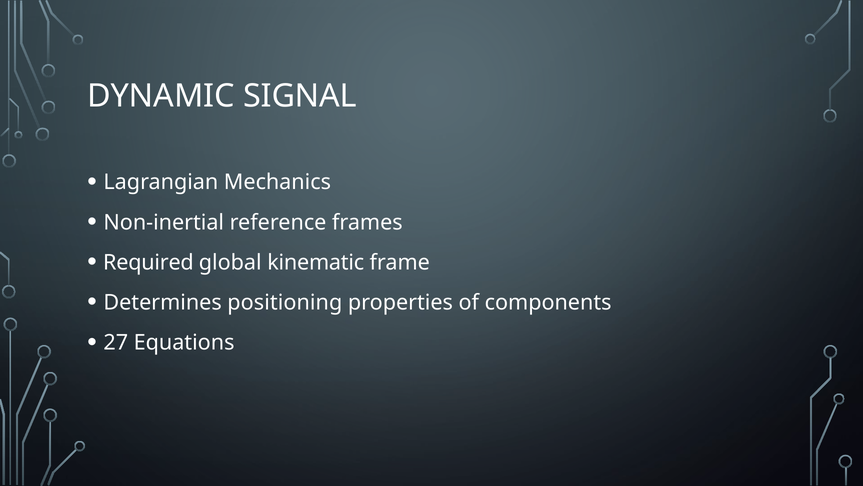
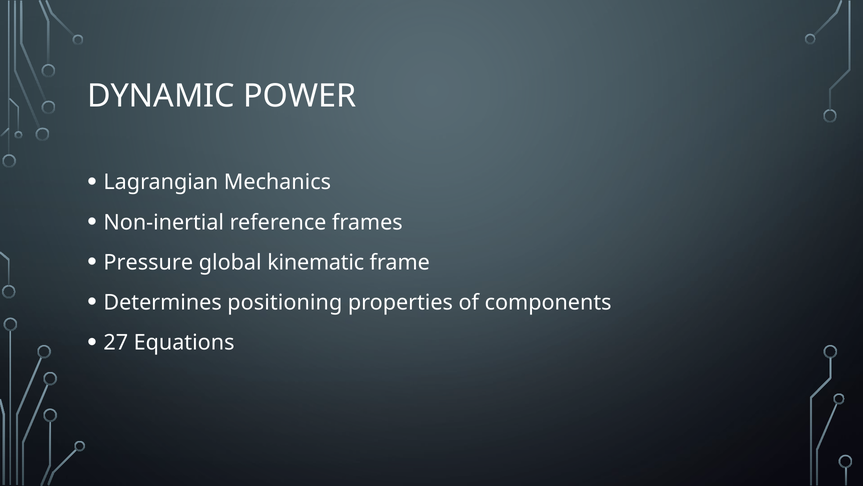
SIGNAL: SIGNAL -> POWER
Required: Required -> Pressure
